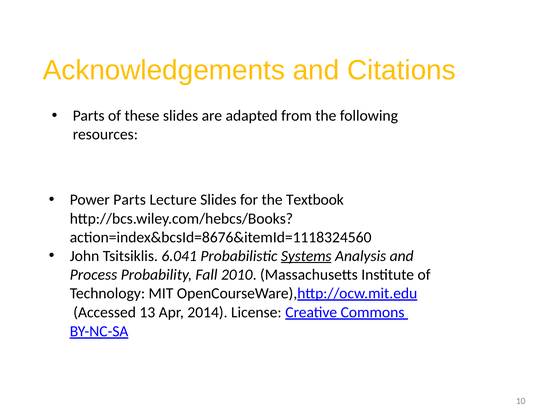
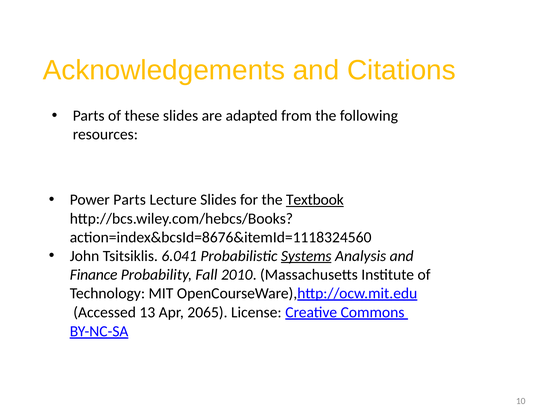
Textbook underline: none -> present
Process: Process -> Finance
2014: 2014 -> 2065
